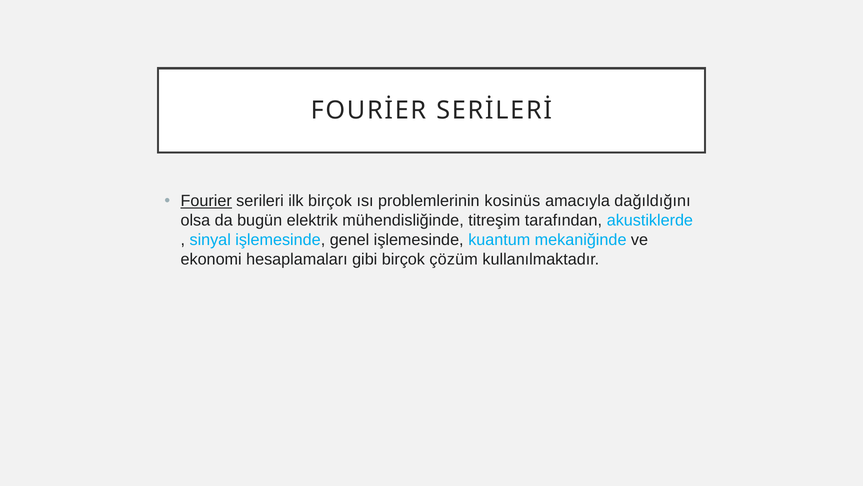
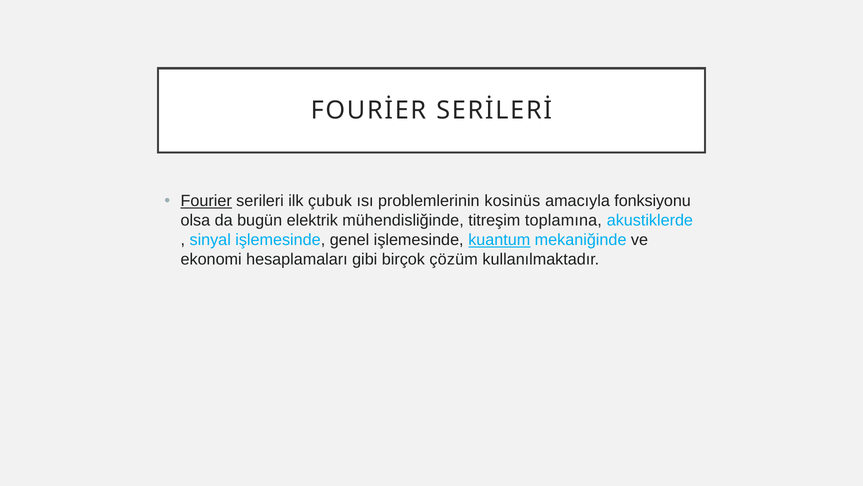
ilk birçok: birçok -> çubuk
dağıldığını: dağıldığını -> fonksiyonu
tarafından: tarafından -> toplamına
kuantum underline: none -> present
